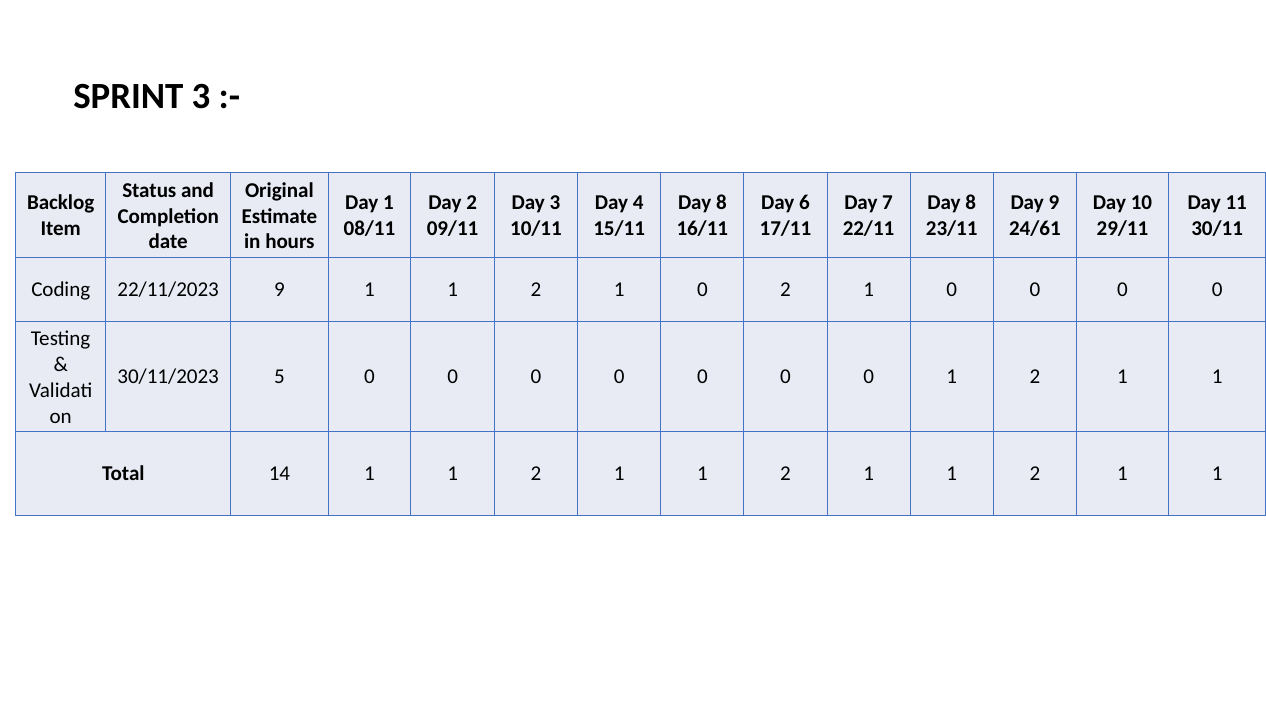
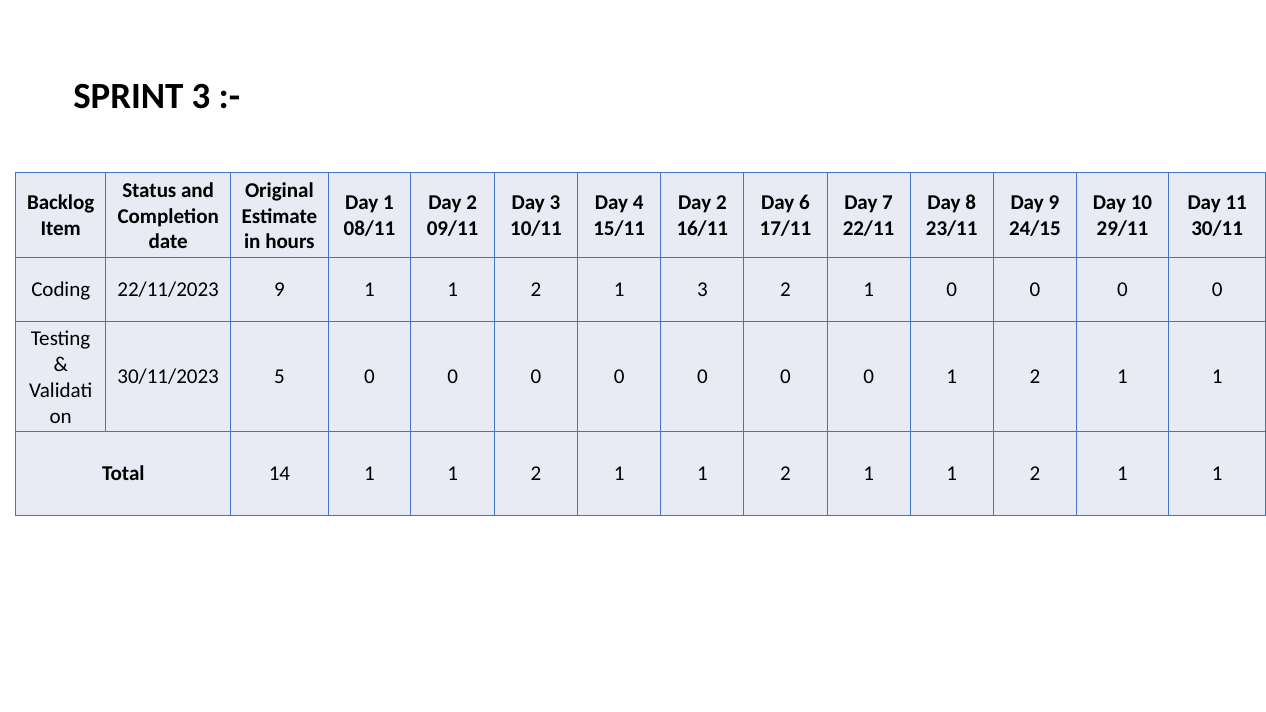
8 at (721, 203): 8 -> 2
24/61: 24/61 -> 24/15
1 2 1 0: 0 -> 3
